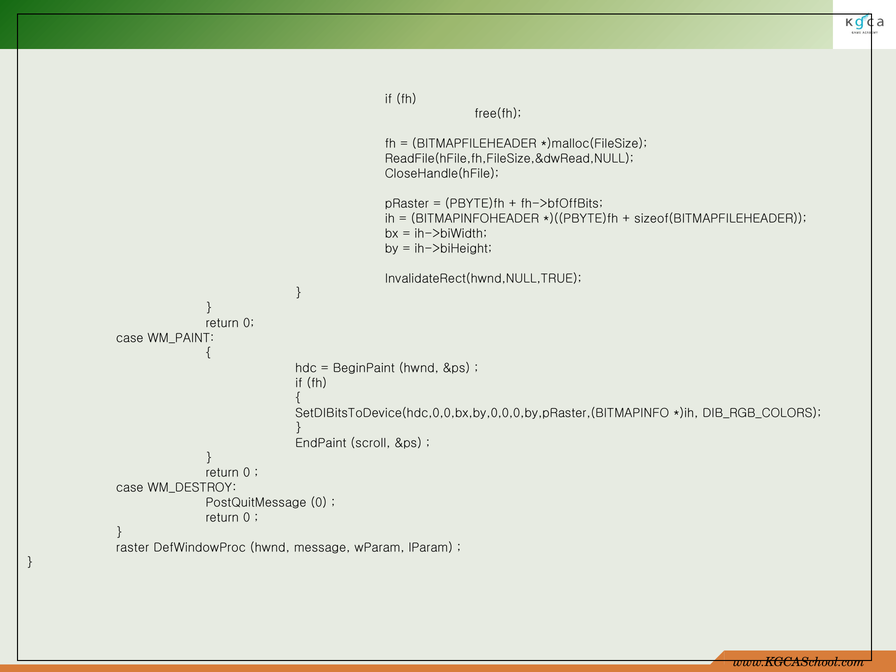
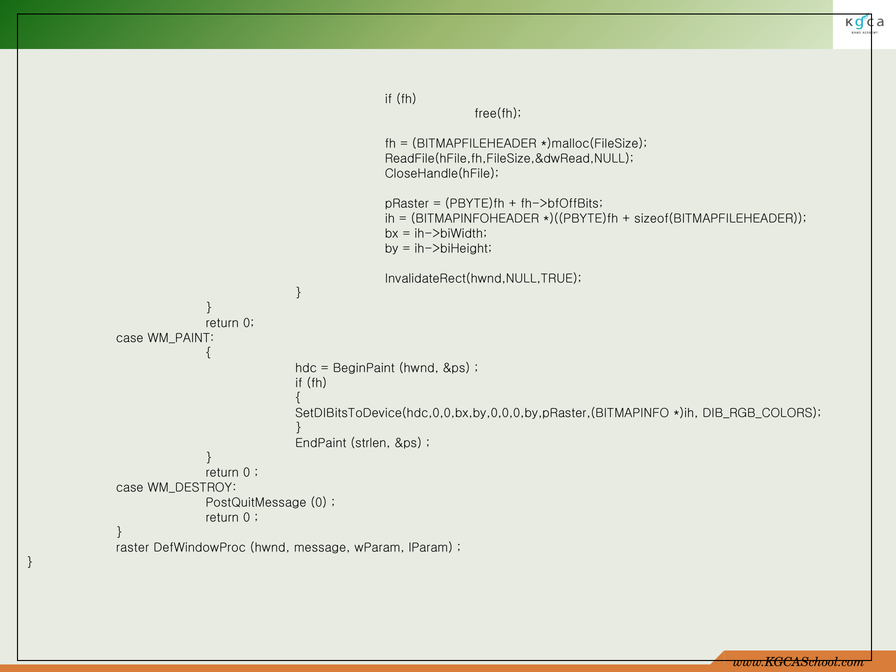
scroll: scroll -> strlen
